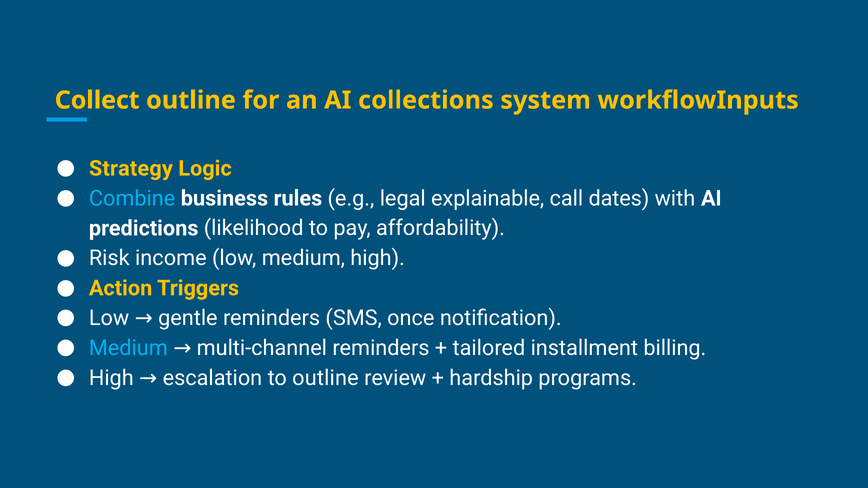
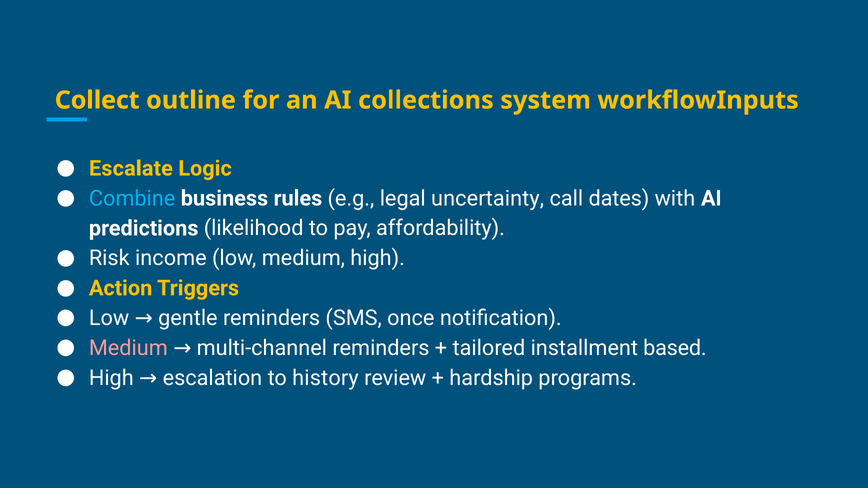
Strategy: Strategy -> Escalate
explainable: explainable -> uncertainty
Medium at (128, 348) colour: light blue -> pink
billing: billing -> based
to outline: outline -> history
